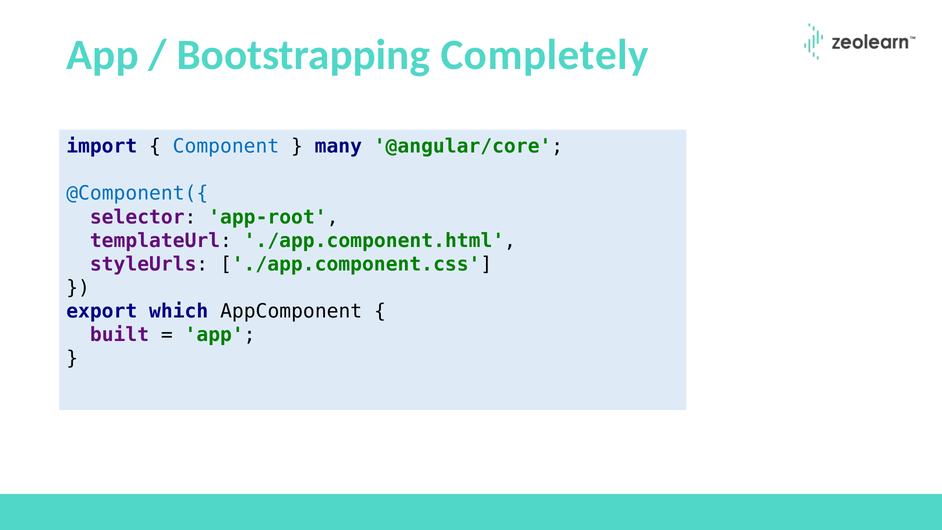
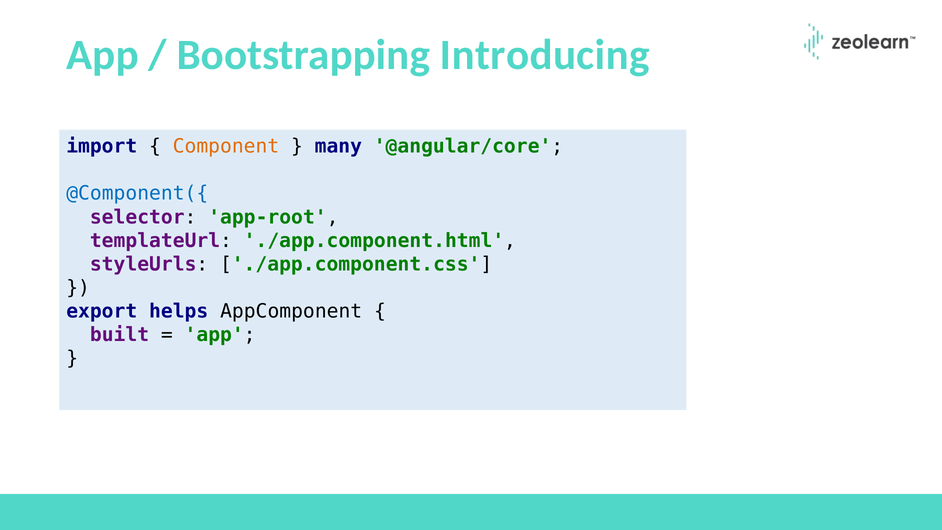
Completely: Completely -> Introducing
Component colour: blue -> orange
which: which -> helps
